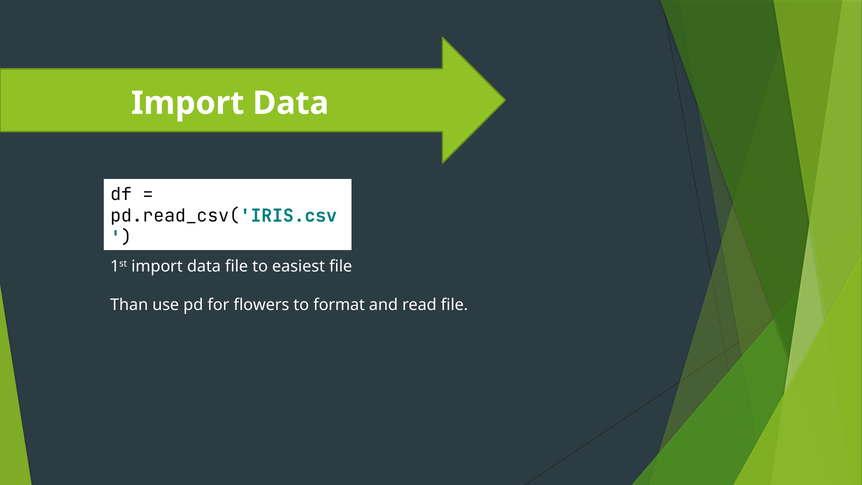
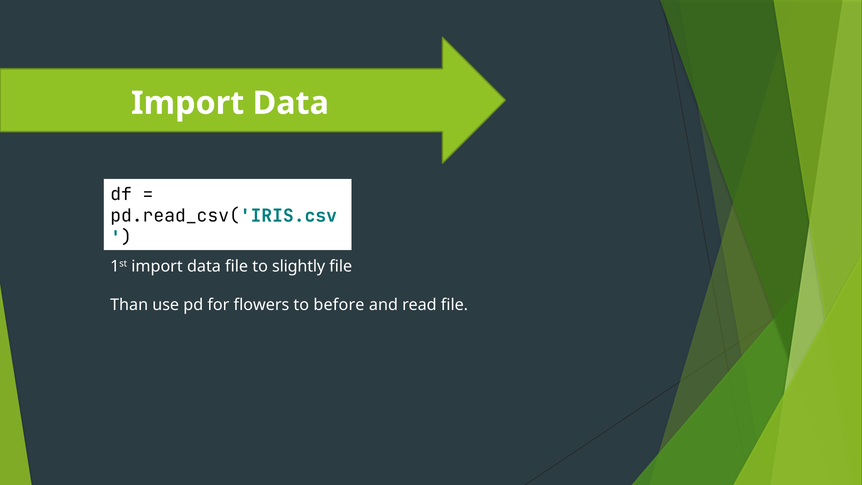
easiest: easiest -> slightly
format: format -> before
